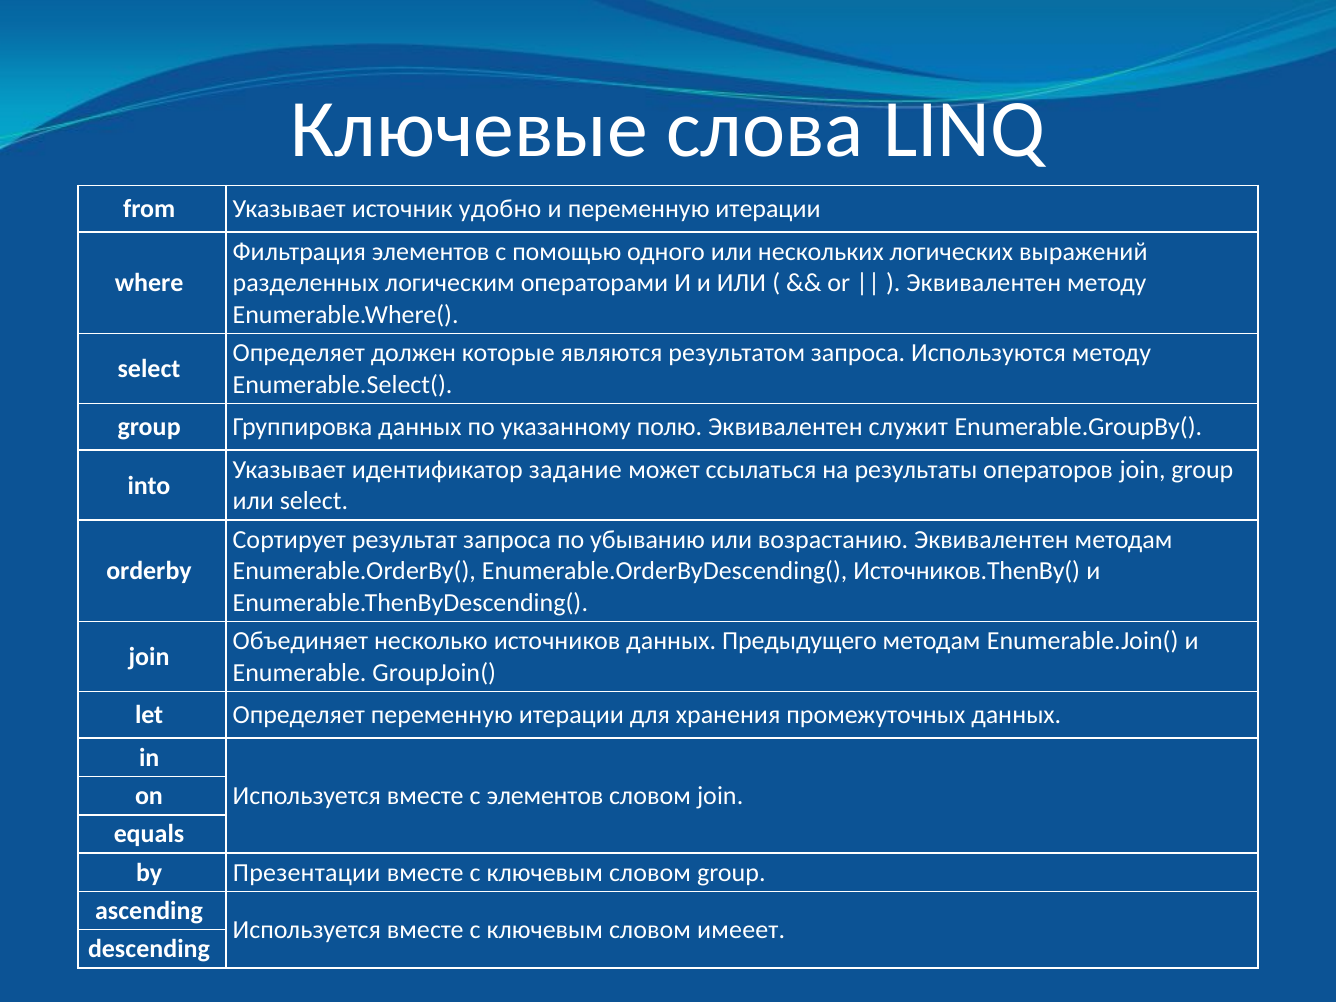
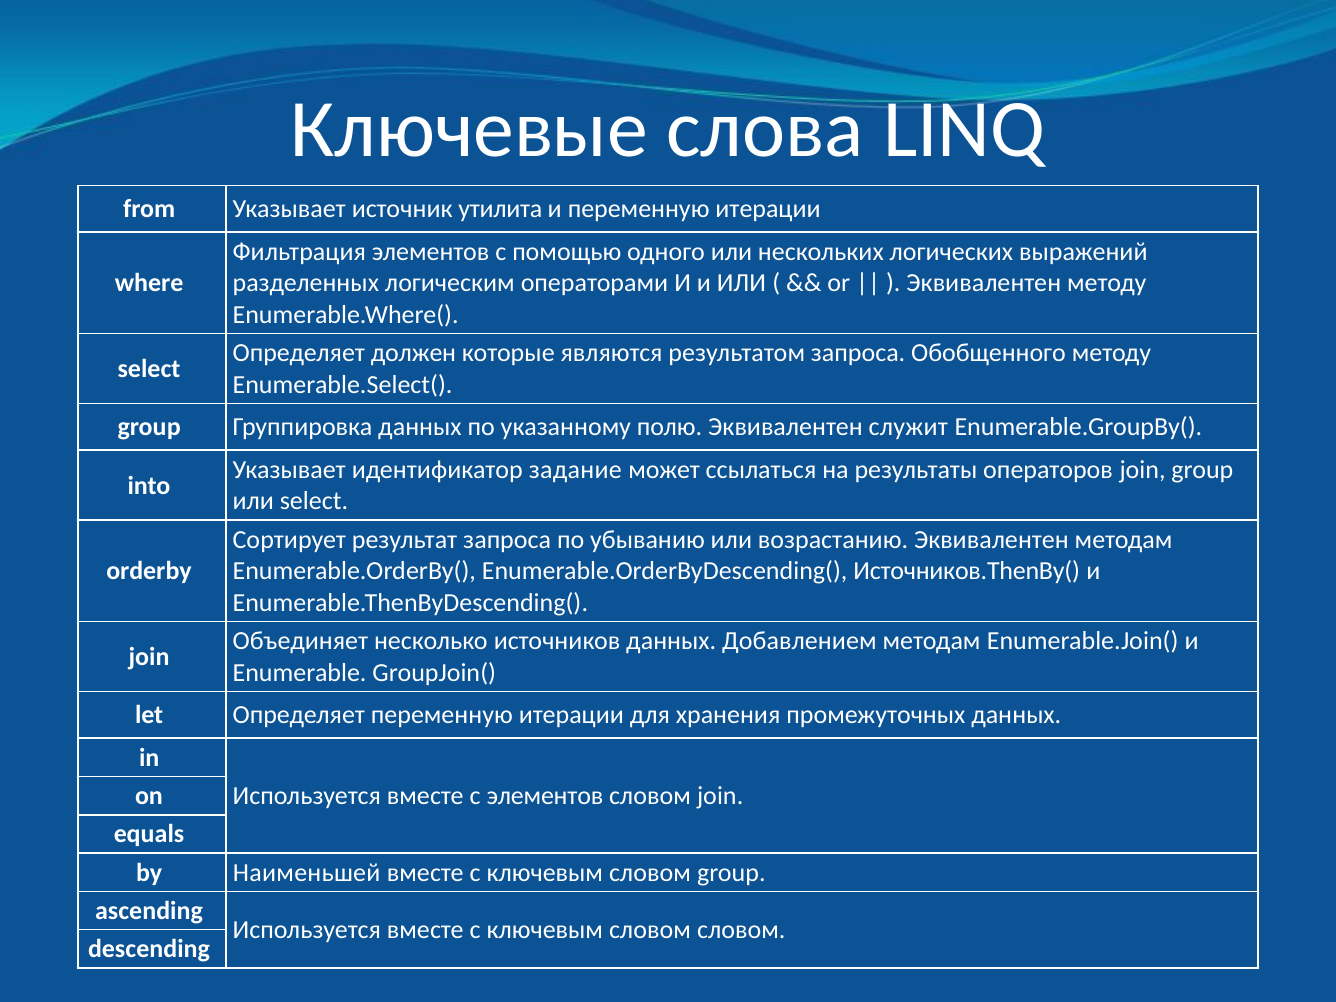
удобно: удобно -> утилита
Используются: Используются -> Обобщенного
Предыдущего: Предыдущего -> Добавлением
Презентации: Презентации -> Наименьшей
словом имееет: имееет -> словом
